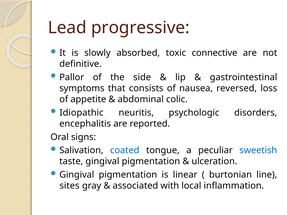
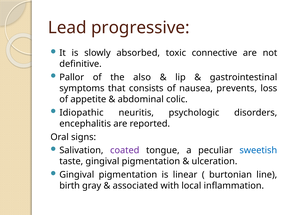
side: side -> also
reversed: reversed -> prevents
coated colour: blue -> purple
sites: sites -> birth
